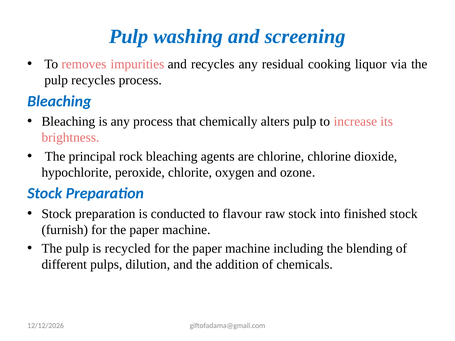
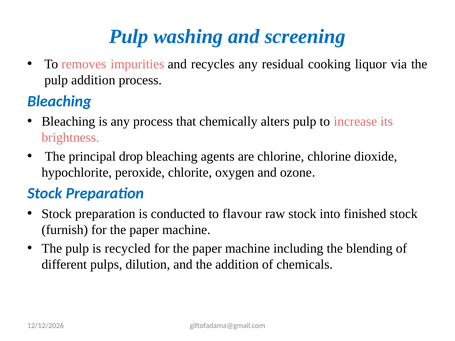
pulp recycles: recycles -> addition
rock: rock -> drop
